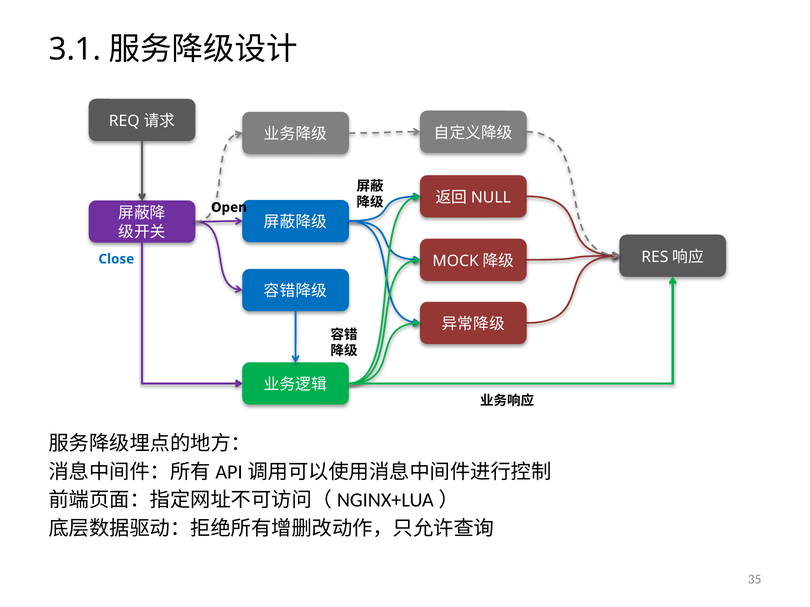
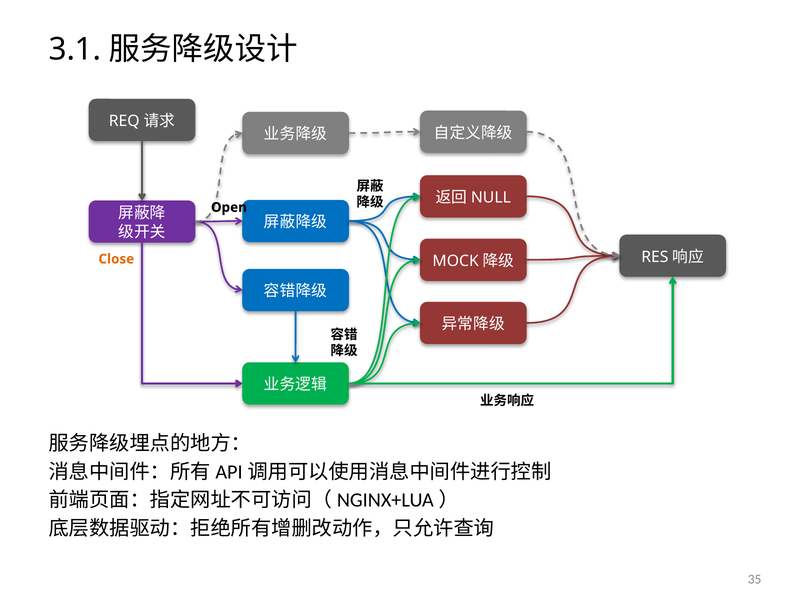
Close colour: blue -> orange
